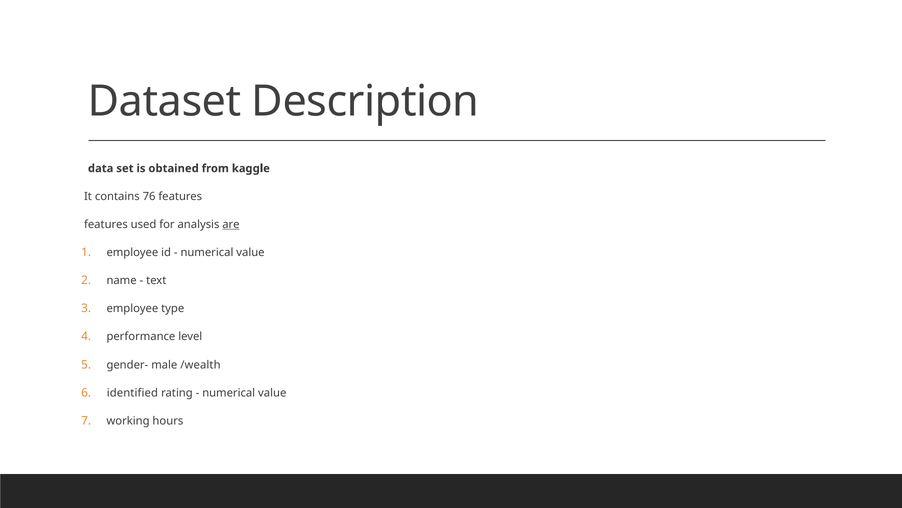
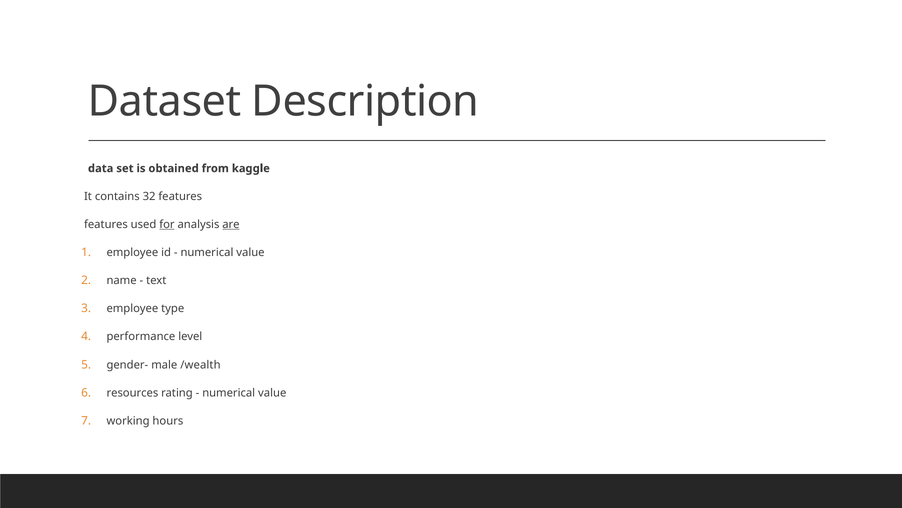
76: 76 -> 32
for underline: none -> present
identified: identified -> resources
